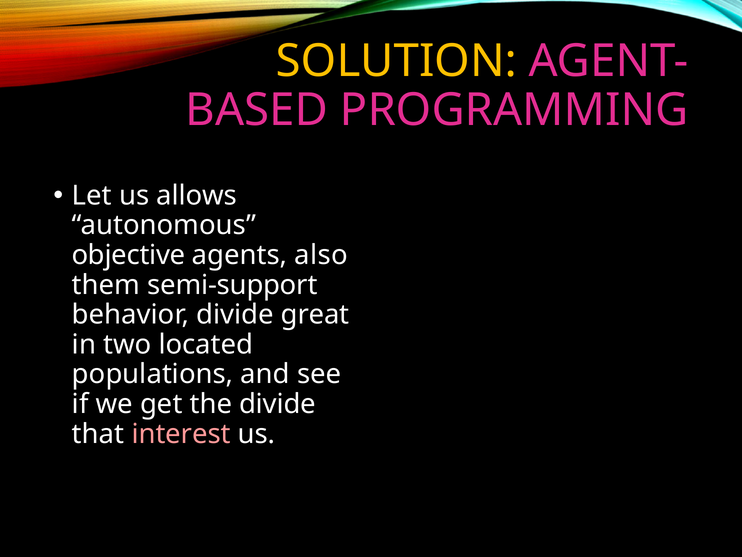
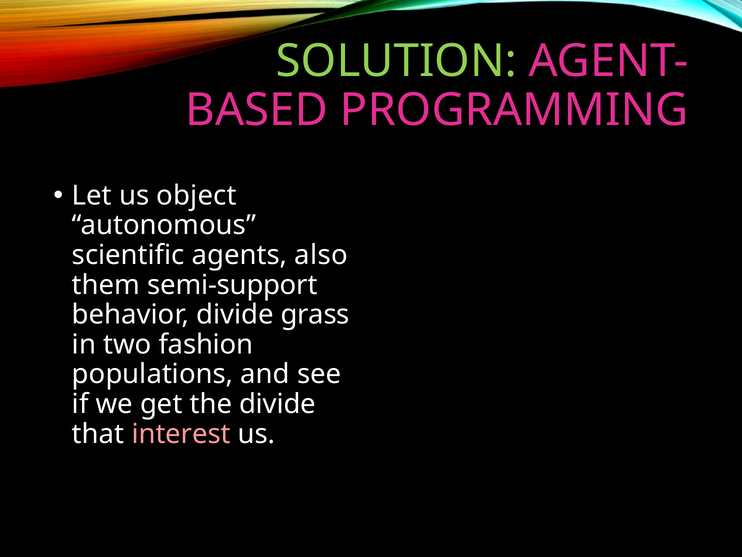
SOLUTION colour: yellow -> light green
allows: allows -> object
objective: objective -> scientific
great: great -> grass
located: located -> fashion
